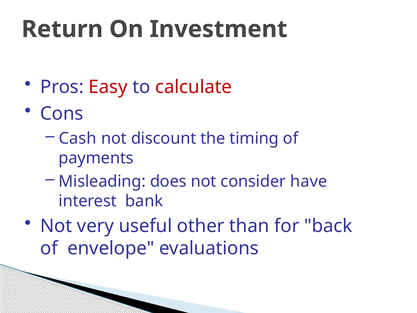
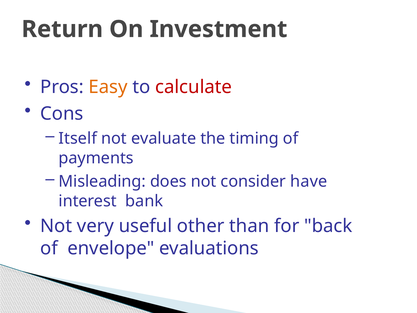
Easy colour: red -> orange
Cash: Cash -> Itself
discount: discount -> evaluate
